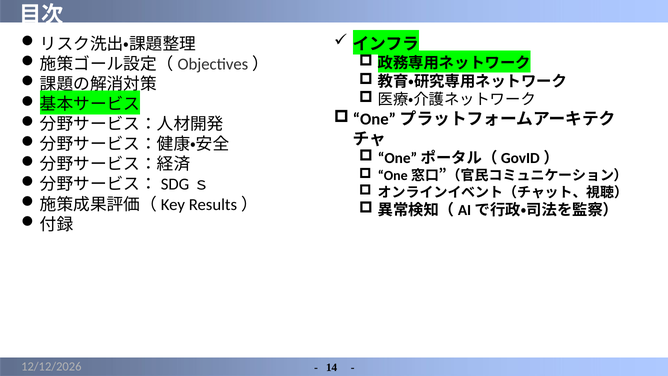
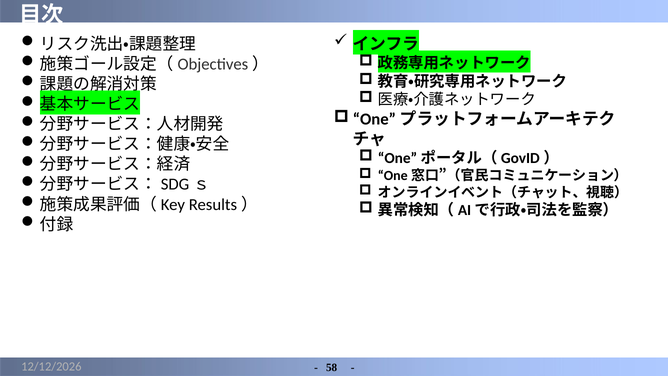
14: 14 -> 58
